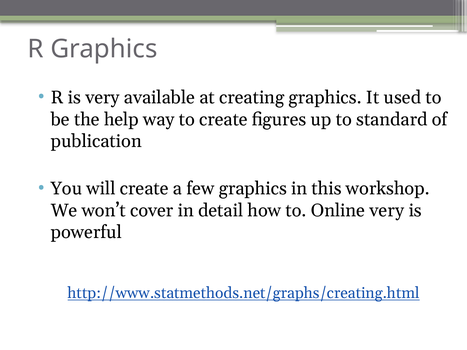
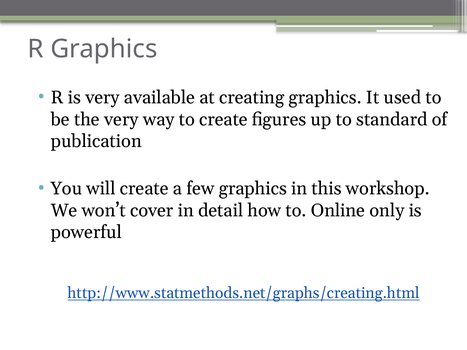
the help: help -> very
Online very: very -> only
